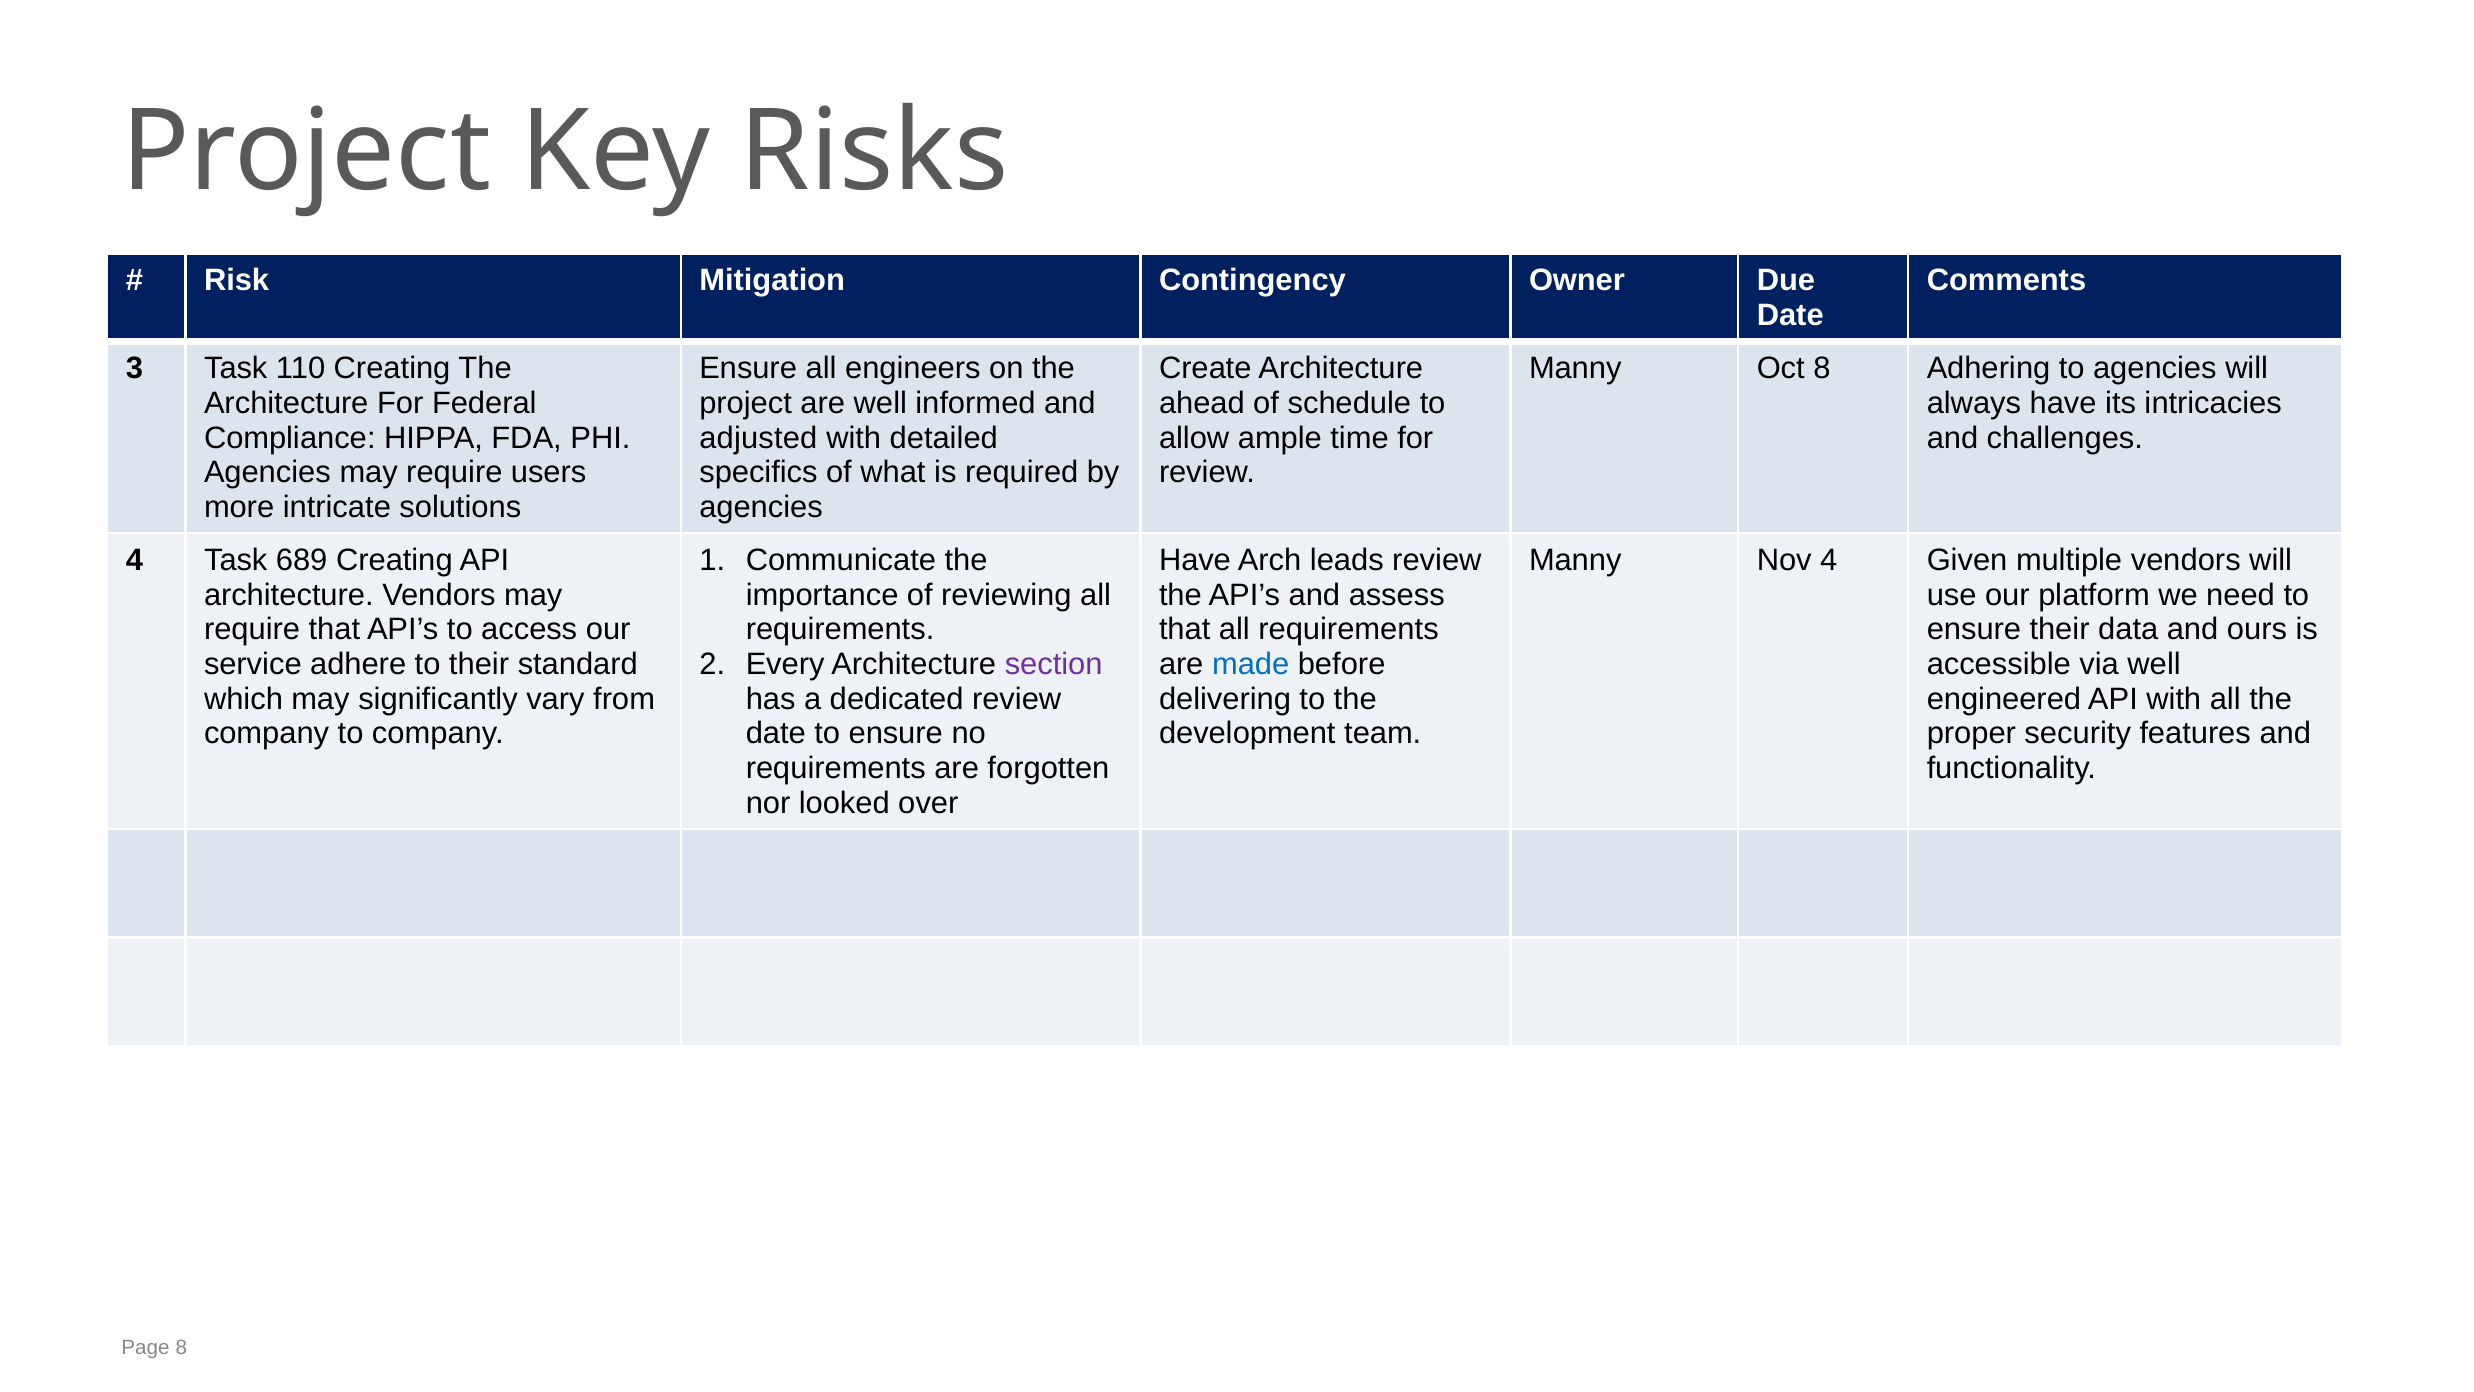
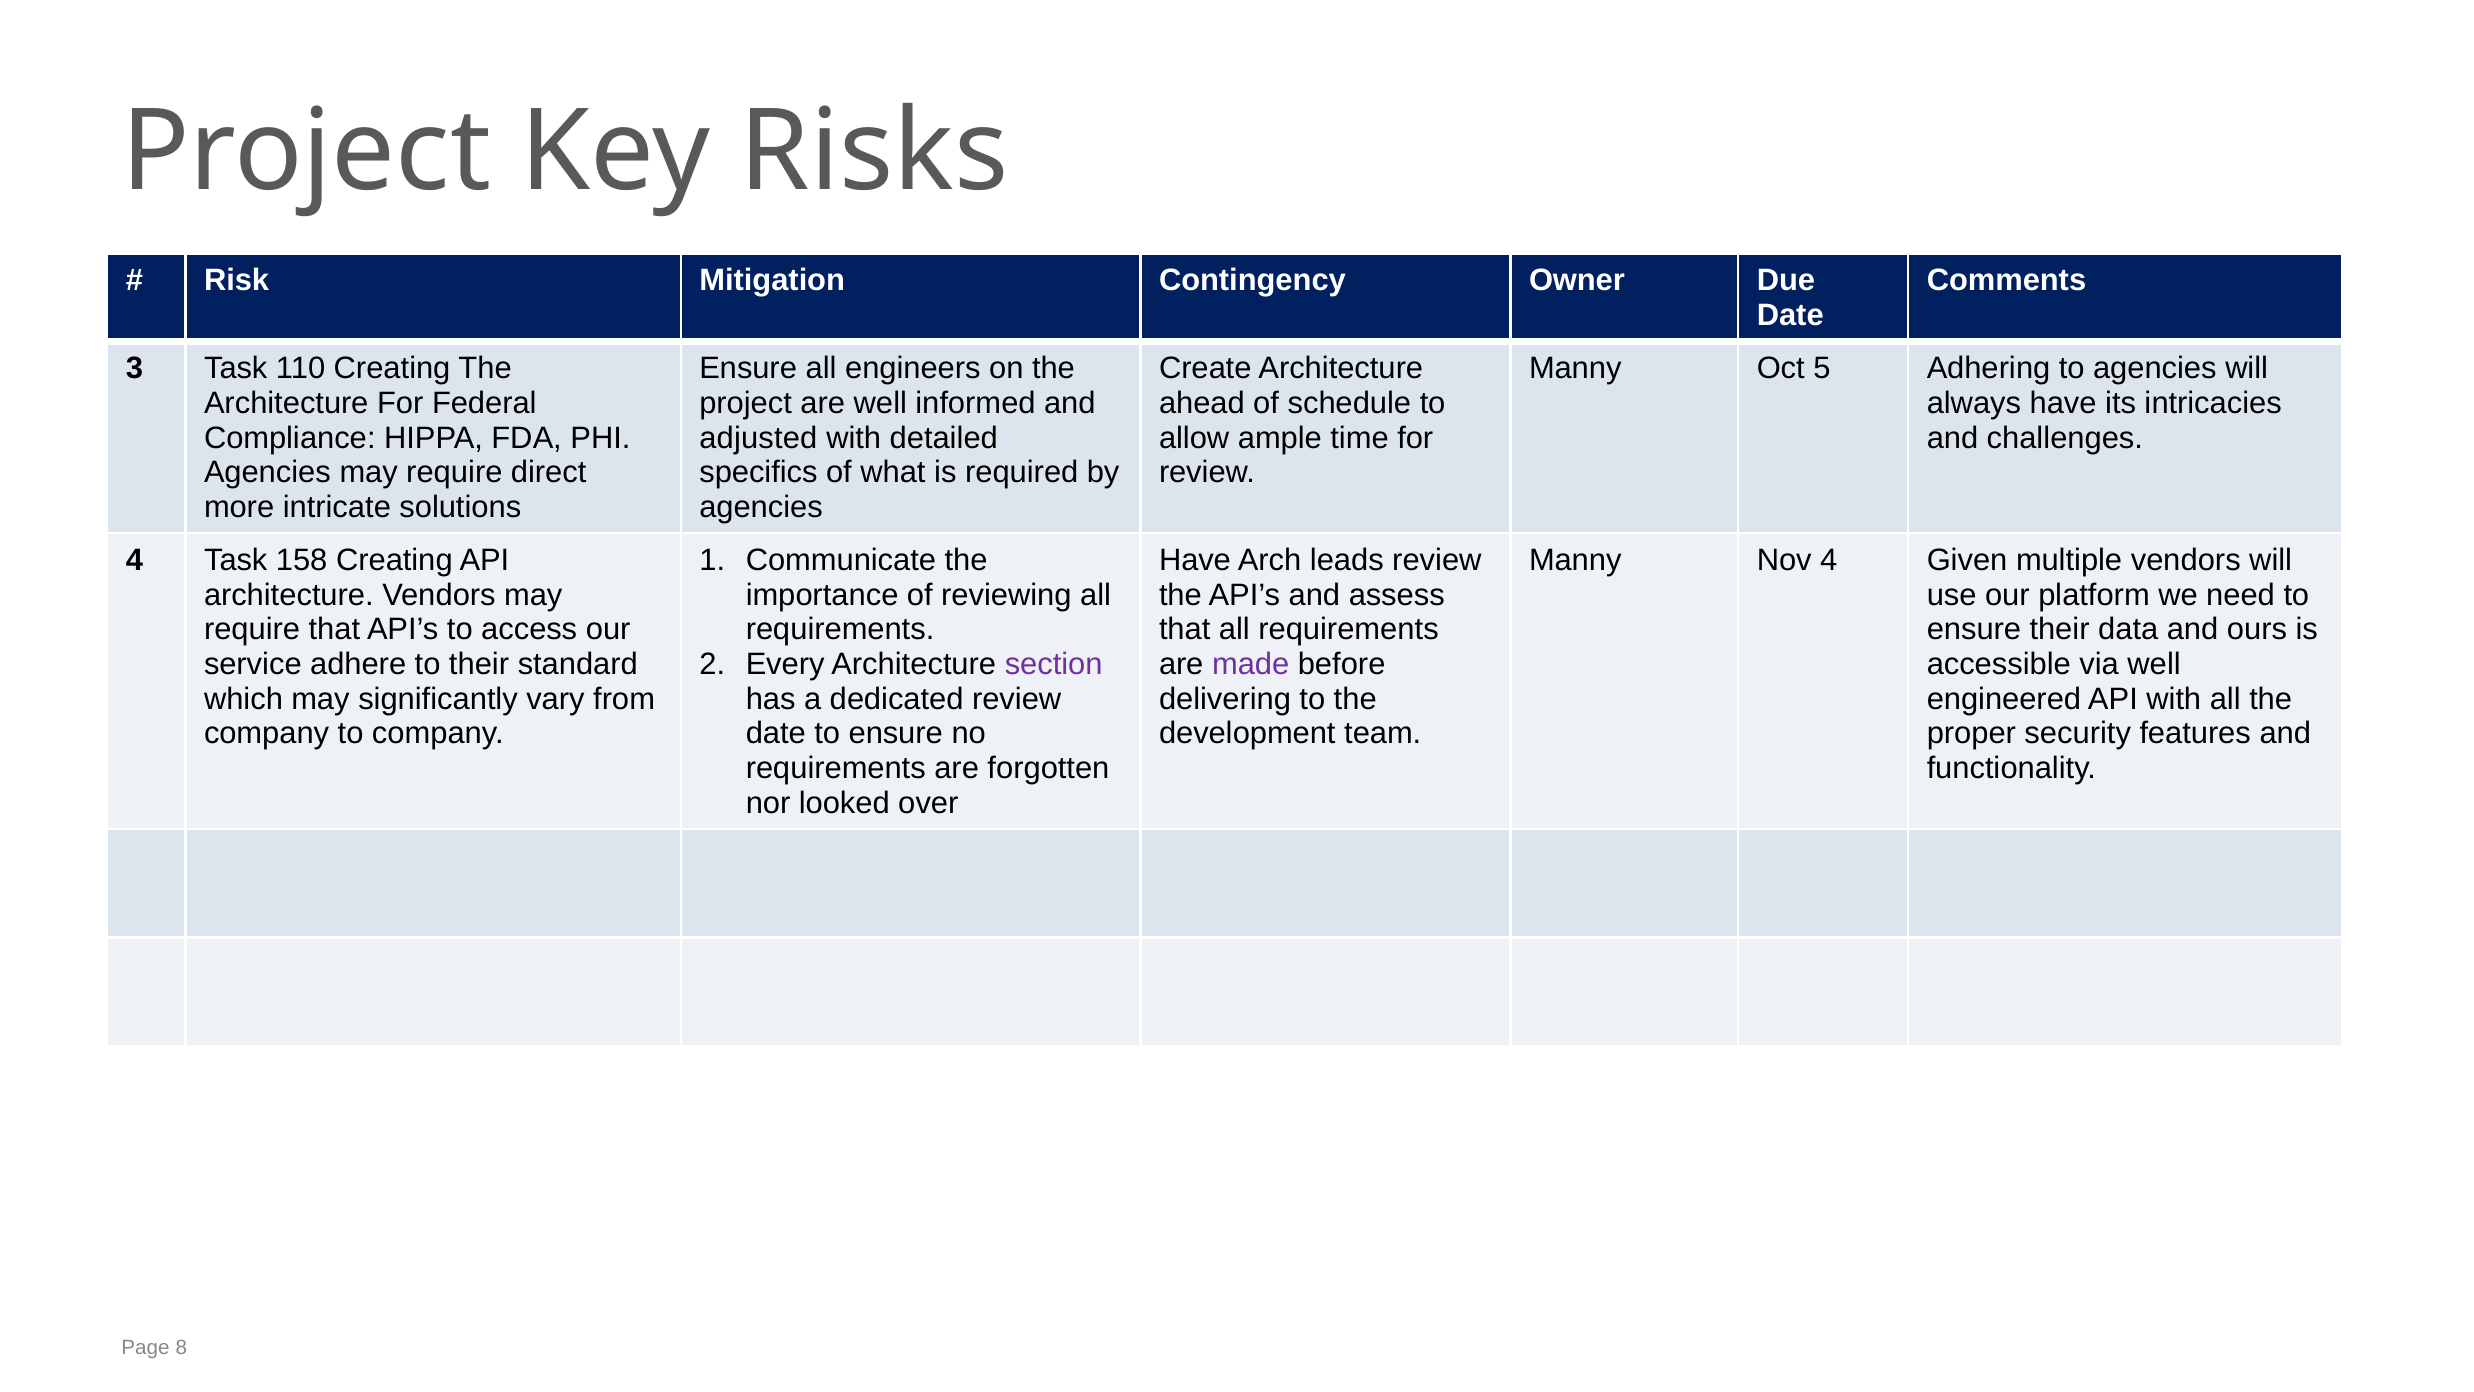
Oct 8: 8 -> 5
users: users -> direct
689: 689 -> 158
made colour: blue -> purple
